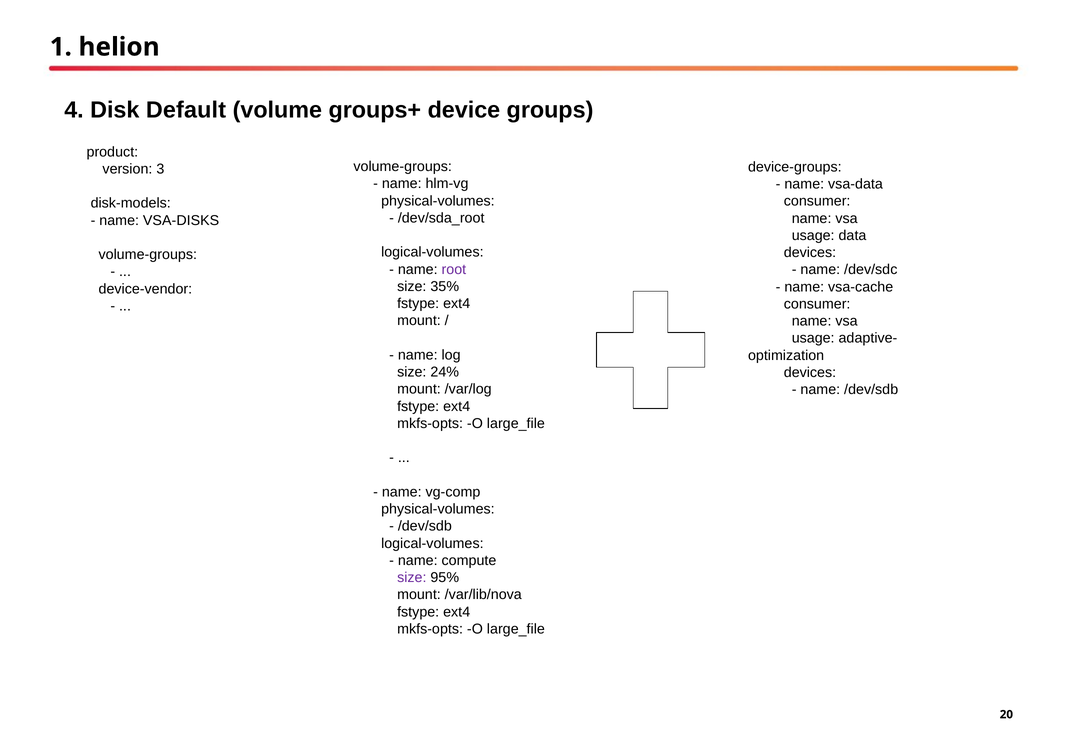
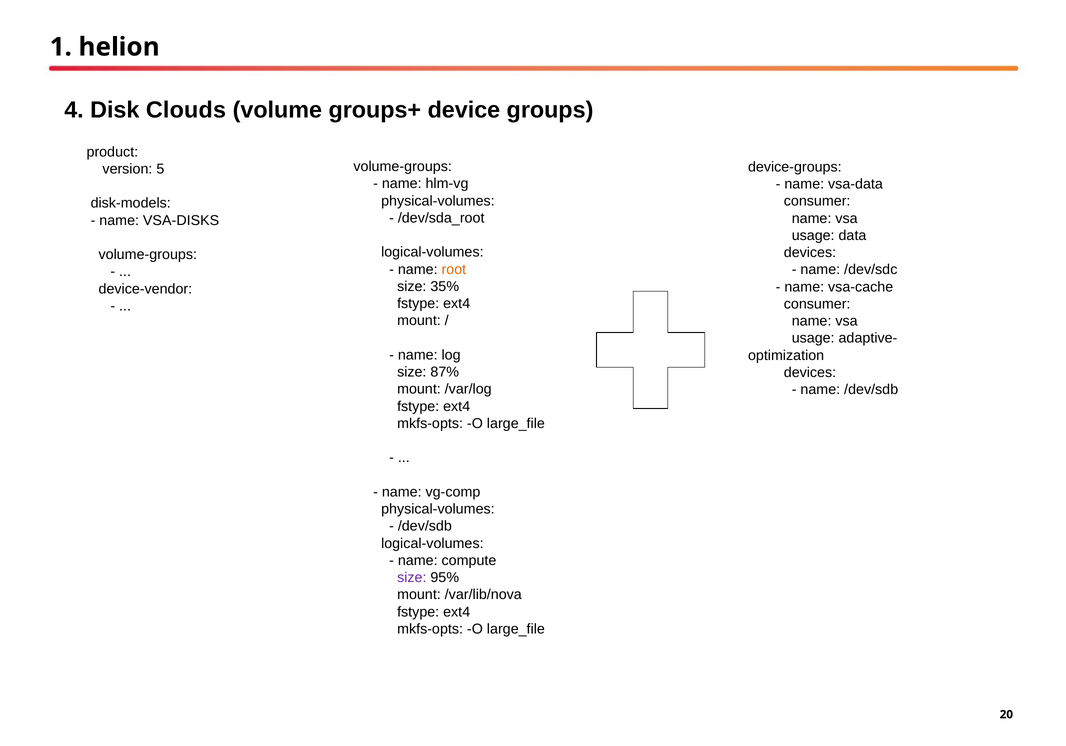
Default: Default -> Clouds
3: 3 -> 5
root colour: purple -> orange
24%: 24% -> 87%
